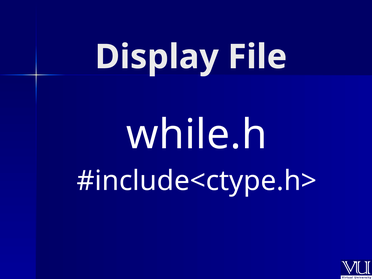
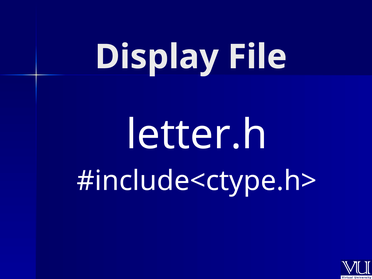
while.h: while.h -> letter.h
